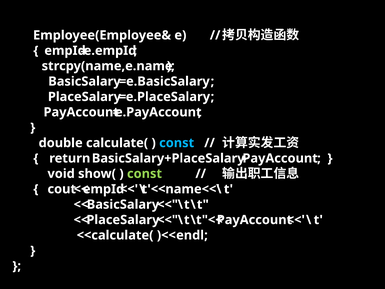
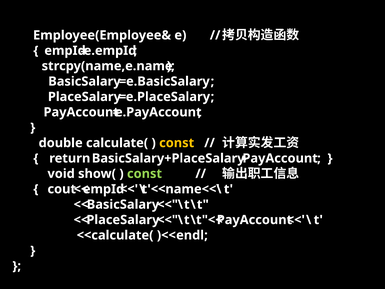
const at (177, 143) colour: light blue -> yellow
